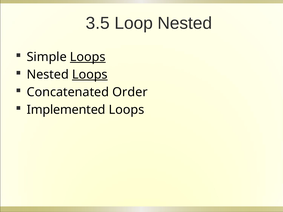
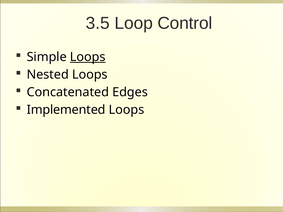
Loop Nested: Nested -> Control
Loops at (90, 75) underline: present -> none
Order: Order -> Edges
